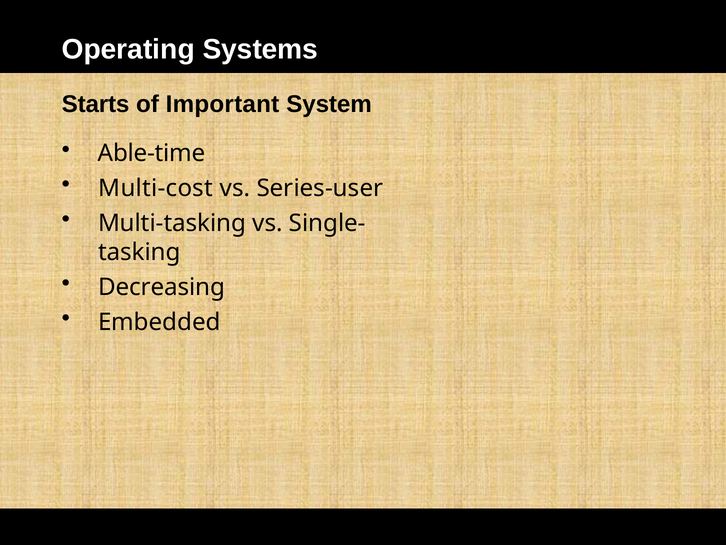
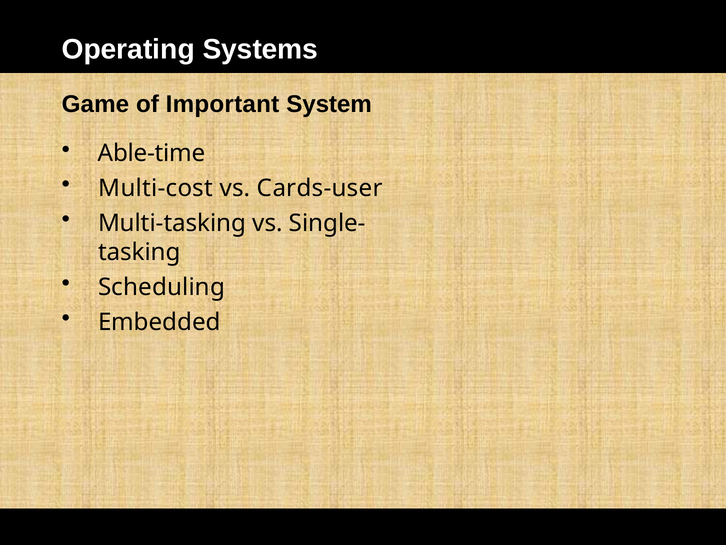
Starts: Starts -> Game
Series-user: Series-user -> Cards-user
Decreasing: Decreasing -> Scheduling
